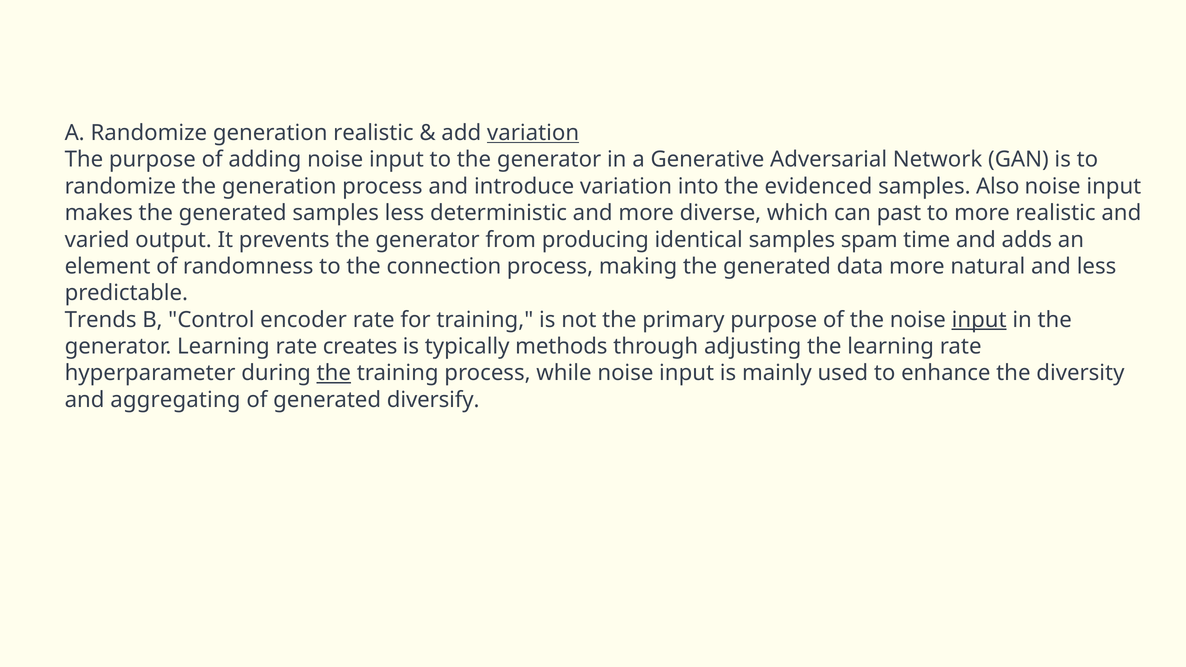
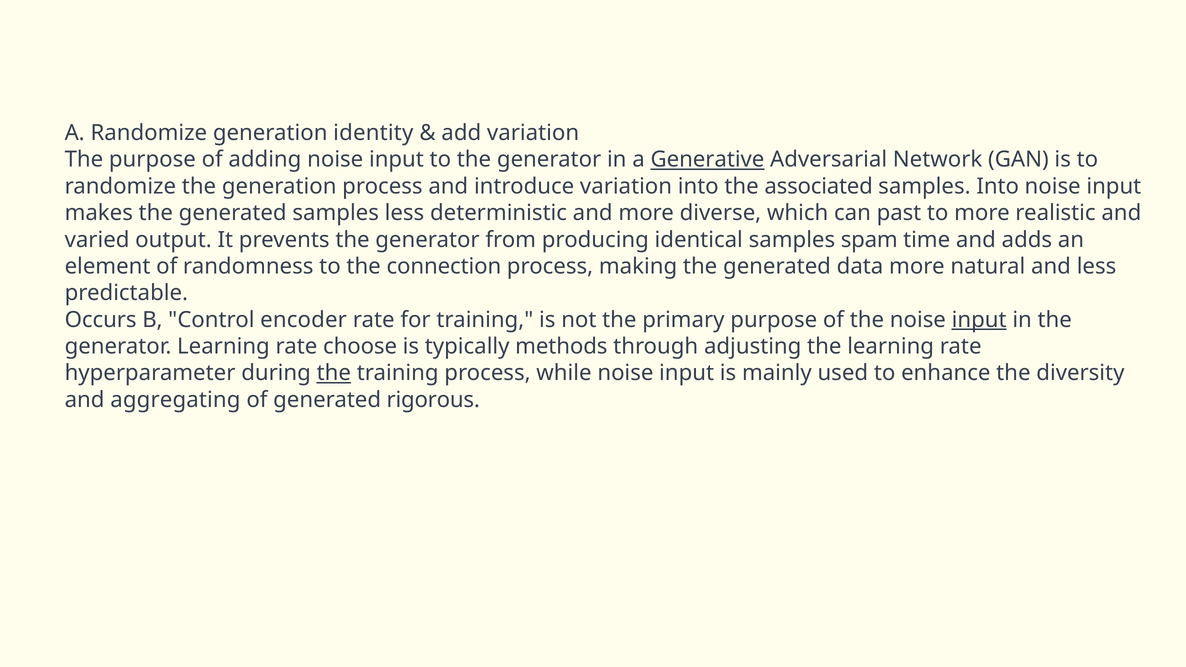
generation realistic: realistic -> identity
variation at (533, 133) underline: present -> none
Generative underline: none -> present
evidenced: evidenced -> associated
samples Also: Also -> Into
Trends: Trends -> Occurs
creates: creates -> choose
diversify: diversify -> rigorous
